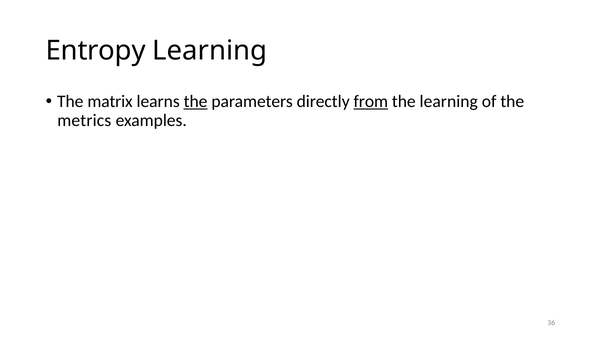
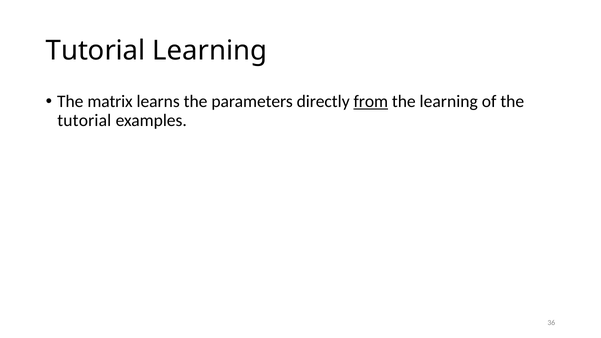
Entropy at (96, 50): Entropy -> Tutorial
the at (196, 102) underline: present -> none
metrics at (84, 121): metrics -> tutorial
